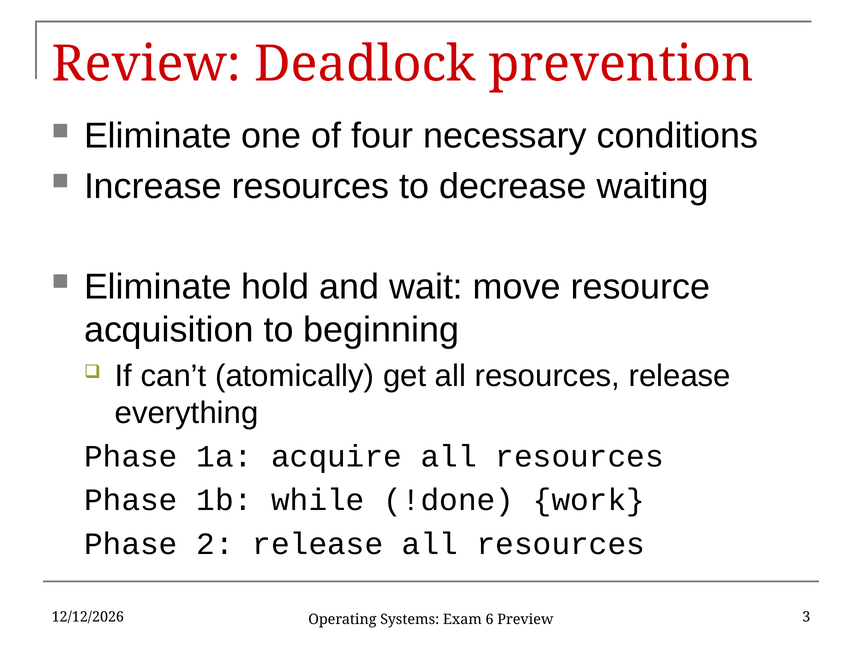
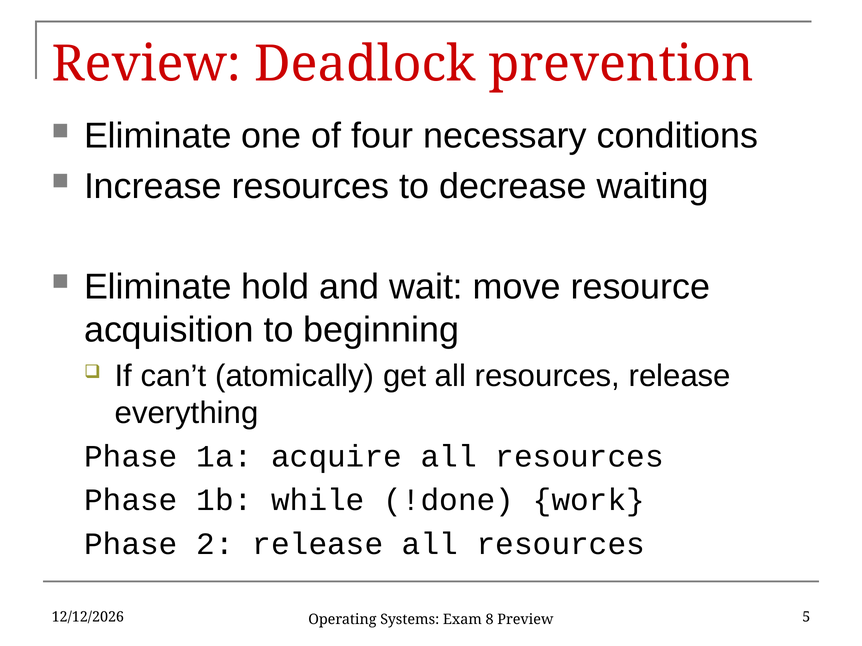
3: 3 -> 5
6: 6 -> 8
